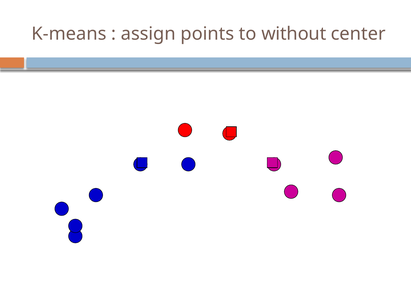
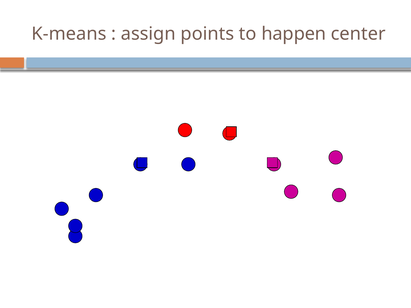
without: without -> happen
